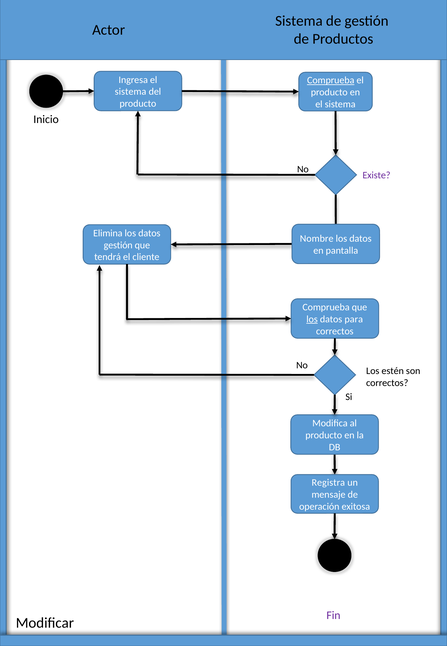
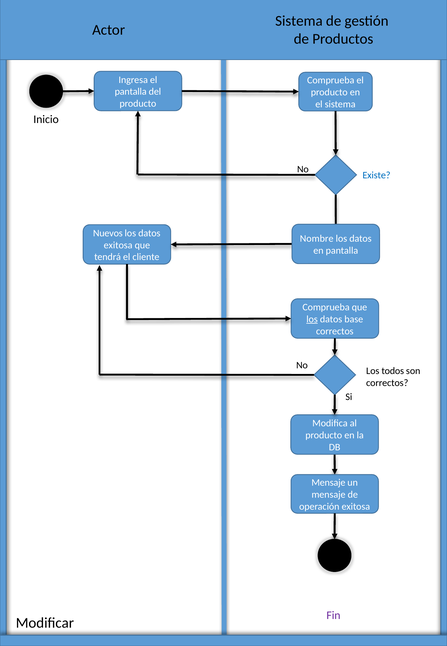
Comprueba at (331, 80) underline: present -> none
sistema at (131, 92): sistema -> pantalla
Existe colour: purple -> blue
Elimina: Elimina -> Nuevos
gestión at (118, 245): gestión -> exitosa
para: para -> base
estén: estén -> todos
Registra at (328, 482): Registra -> Mensaje
